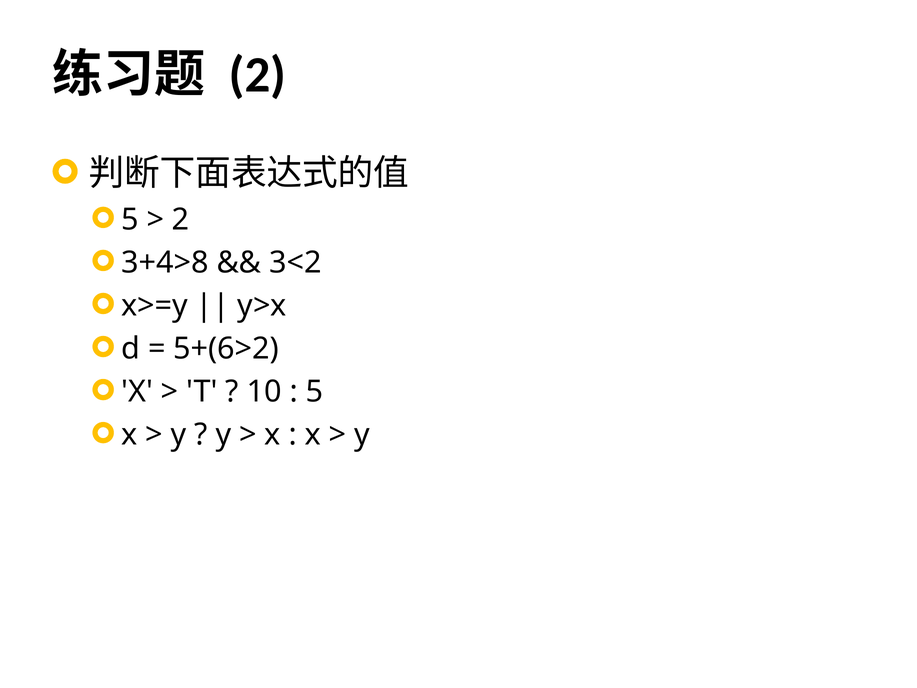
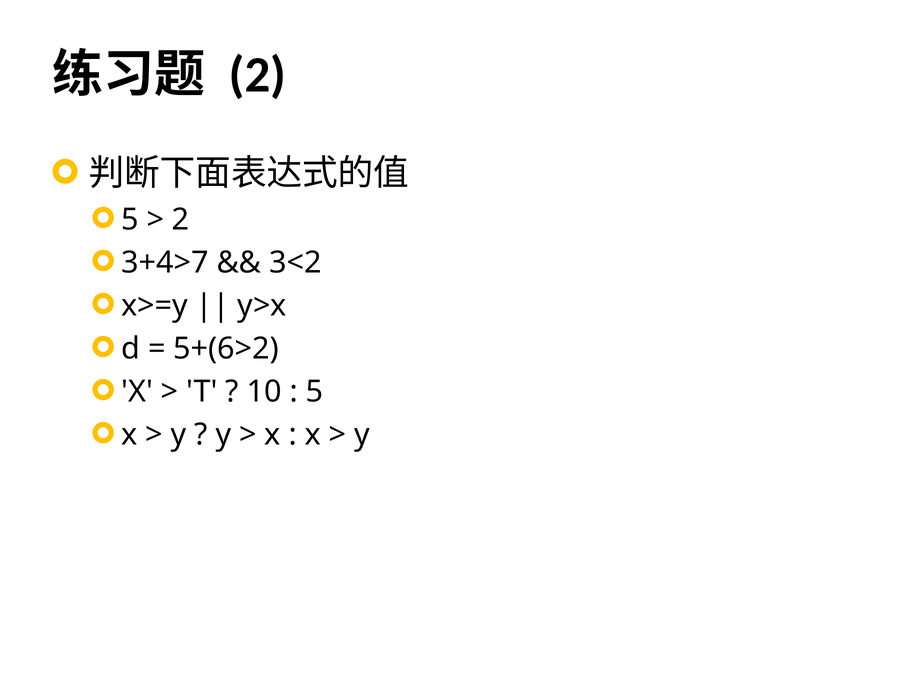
3+4>8: 3+4>8 -> 3+4>7
